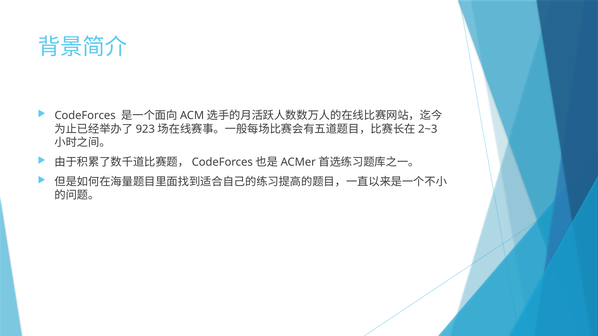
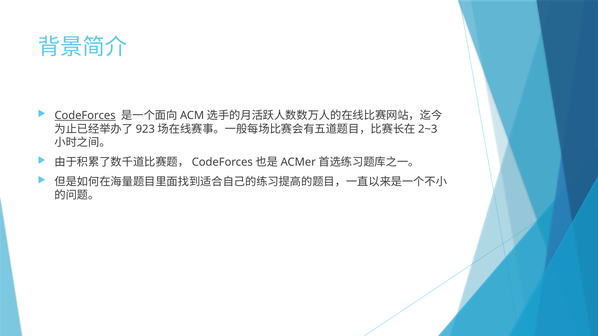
CodeForces underline: none -> present
